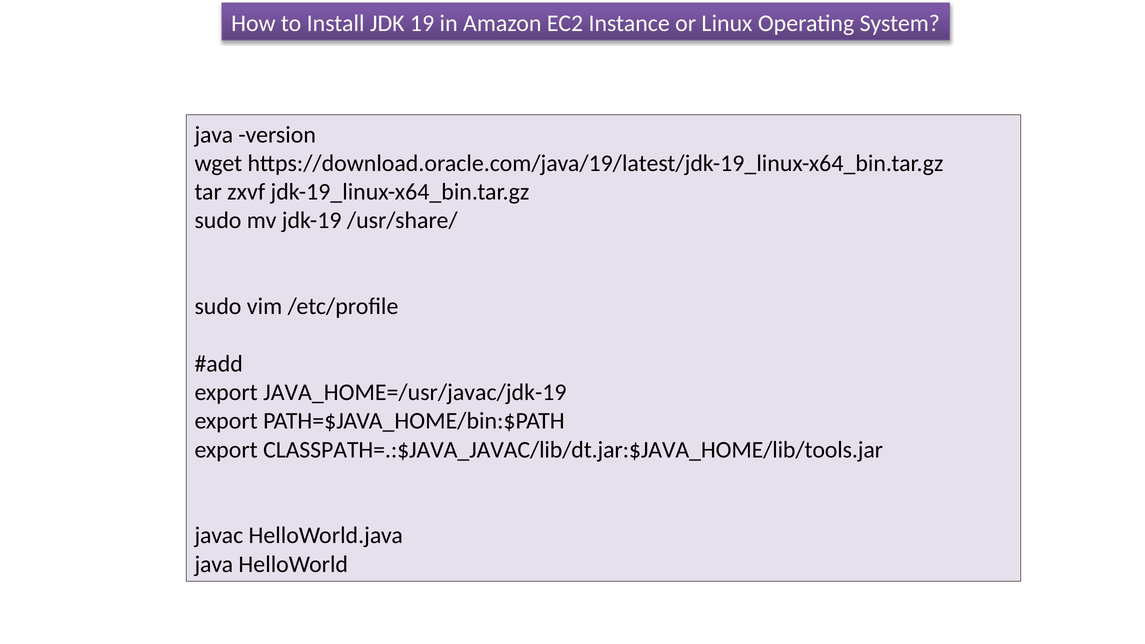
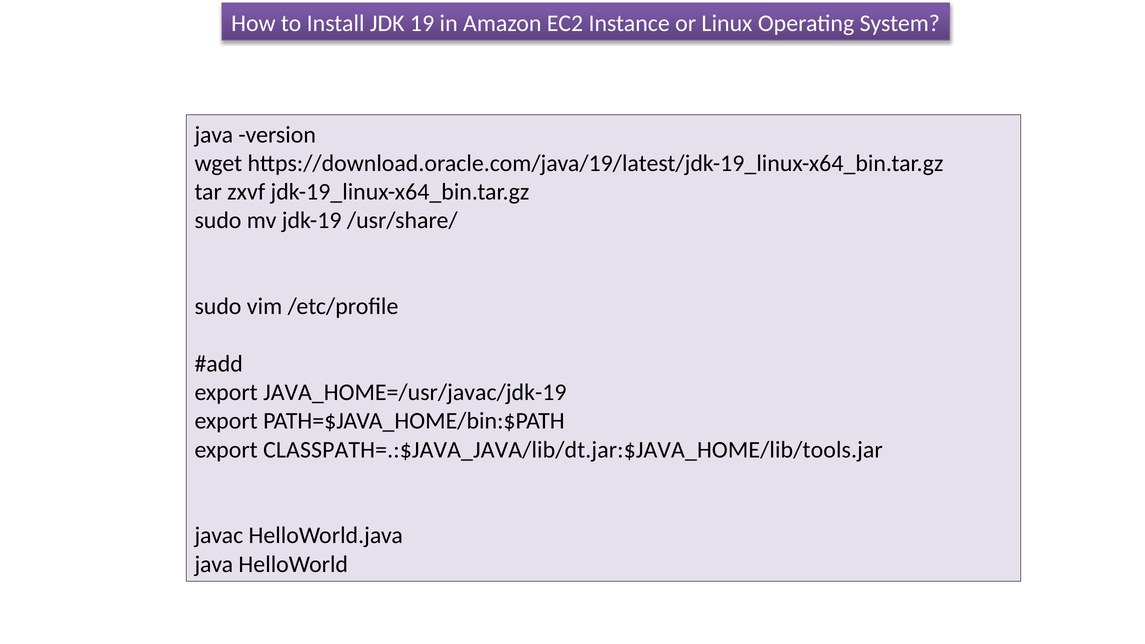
CLASSPATH=.:$JAVA_JAVAC/lib/dt.jar:$JAVA_HOME/lib/tools.jar: CLASSPATH=.:$JAVA_JAVAC/lib/dt.jar:$JAVA_HOME/lib/tools.jar -> CLASSPATH=.:$JAVA_JAVA/lib/dt.jar:$JAVA_HOME/lib/tools.jar
